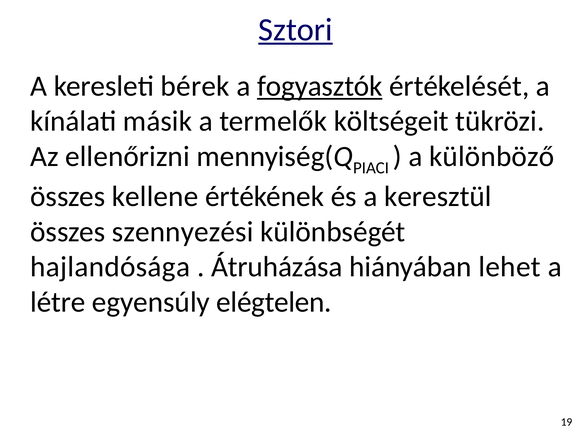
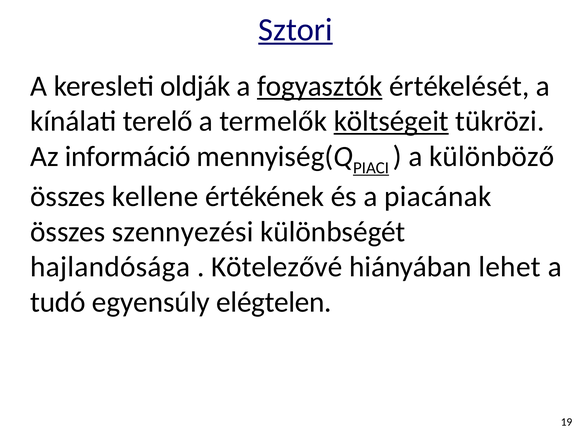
bérek: bérek -> oldják
másik: másik -> terelő
költségeit underline: none -> present
ellenőrizni: ellenőrizni -> információ
PIACI underline: none -> present
keresztül: keresztül -> piacának
Átruházása: Átruházása -> Kötelezővé
létre: létre -> tudó
